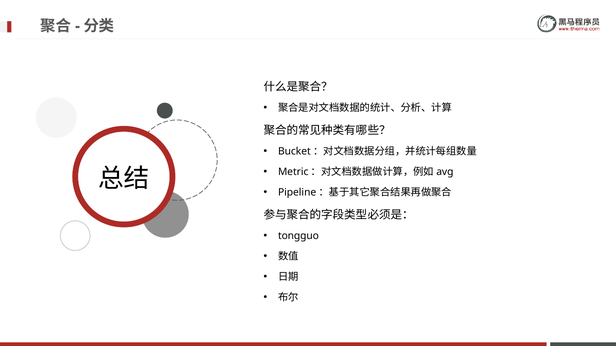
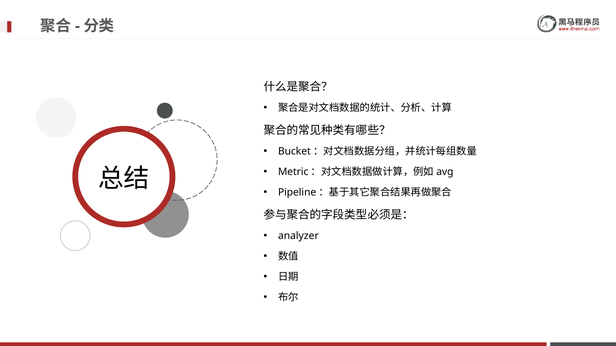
tongguo: tongguo -> analyzer
